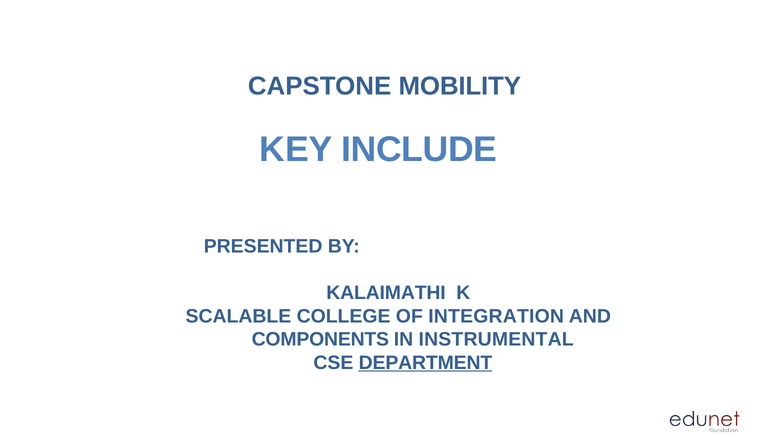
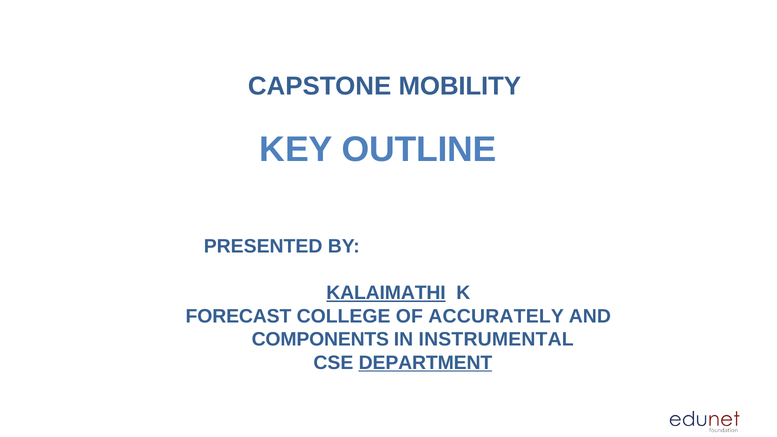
INCLUDE: INCLUDE -> OUTLINE
KALAIMATHI underline: none -> present
SCALABLE: SCALABLE -> FORECAST
INTEGRATION: INTEGRATION -> ACCURATELY
